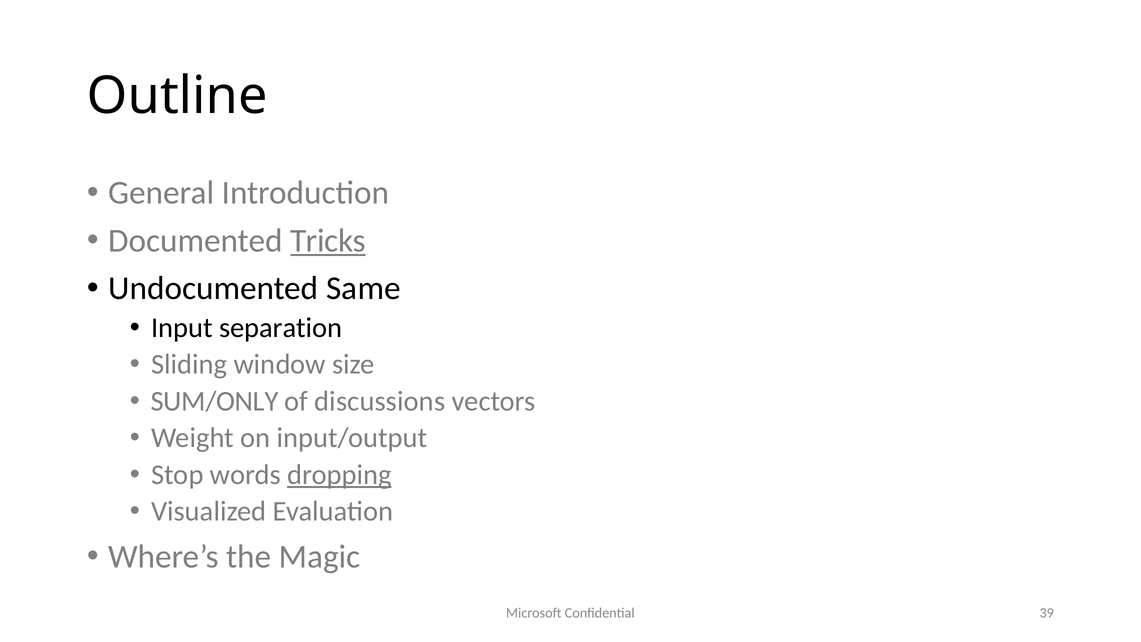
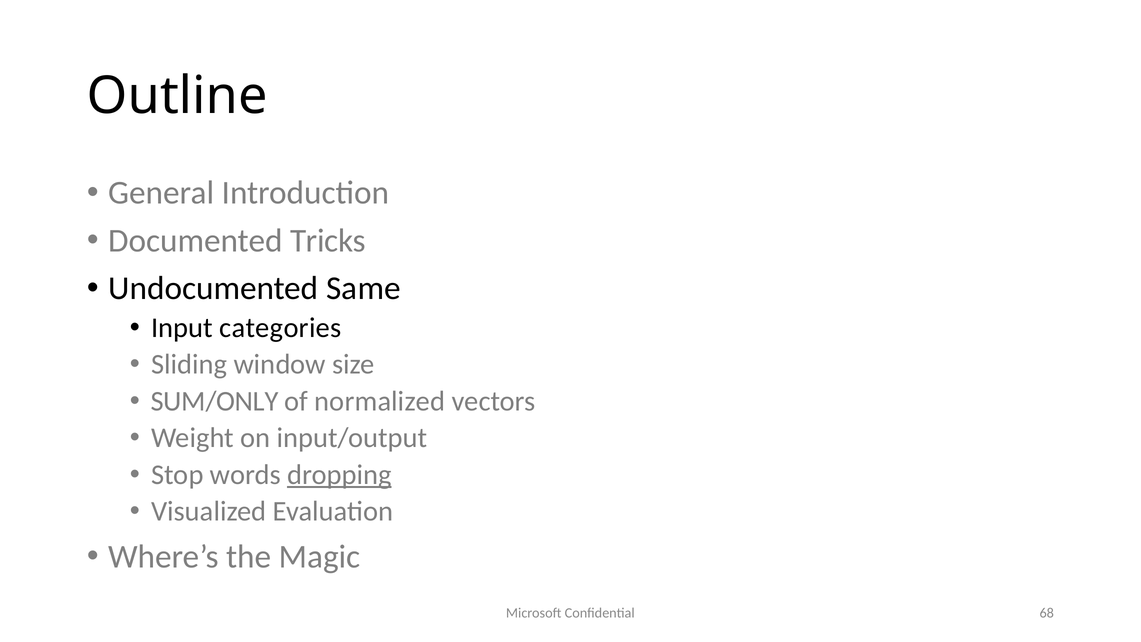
Tricks underline: present -> none
separation: separation -> categories
discussions: discussions -> normalized
39: 39 -> 68
